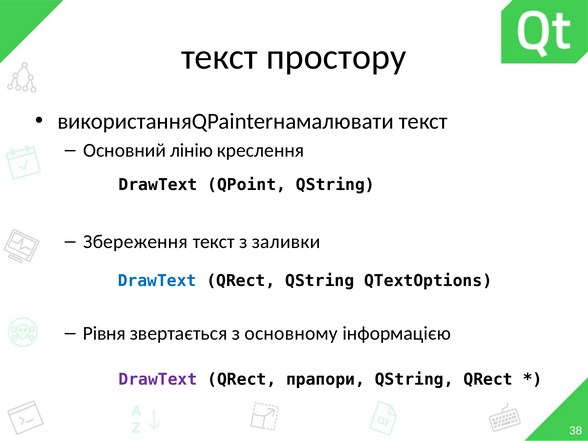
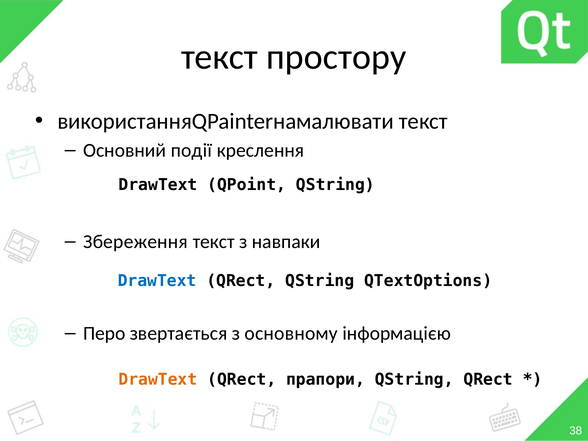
лінію: лінію -> події
заливки: заливки -> навпаки
Рівня: Рівня -> Перо
DrawText at (158, 380) colour: purple -> orange
